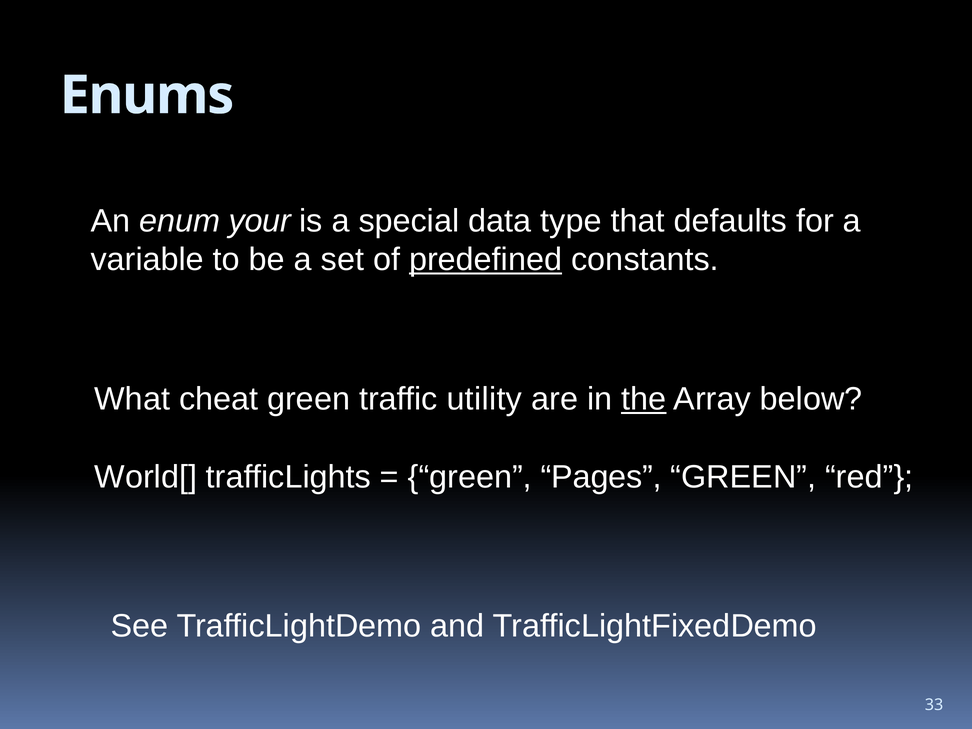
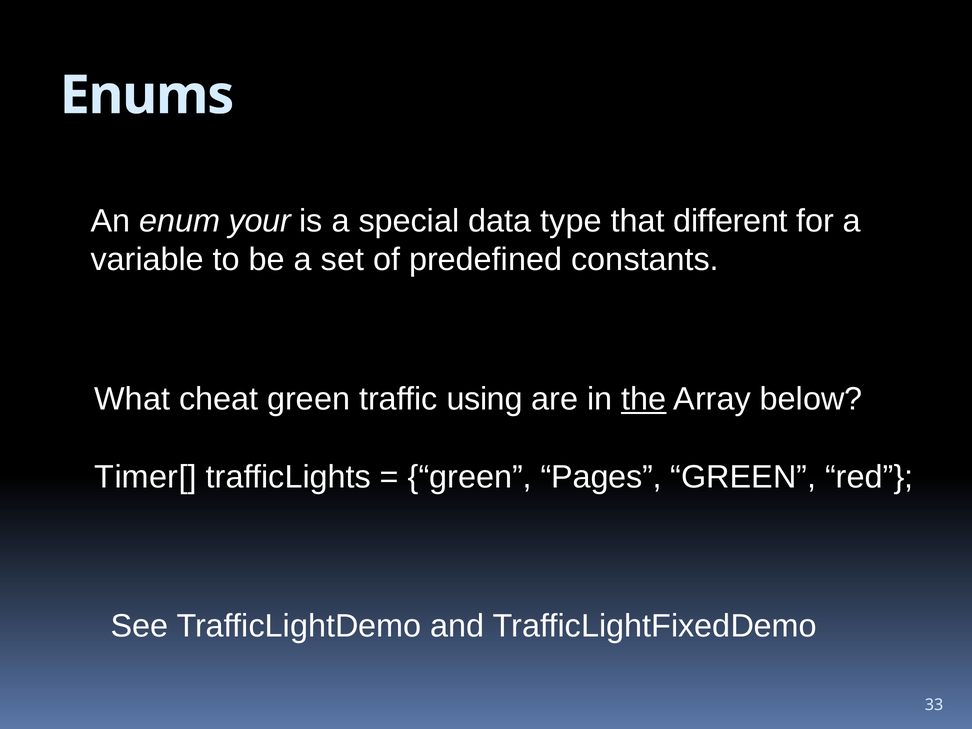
defaults: defaults -> different
predefined underline: present -> none
utility: utility -> using
World[: World[ -> Timer[
